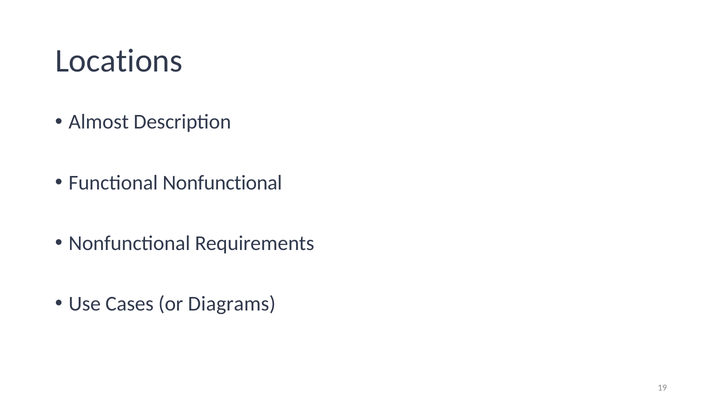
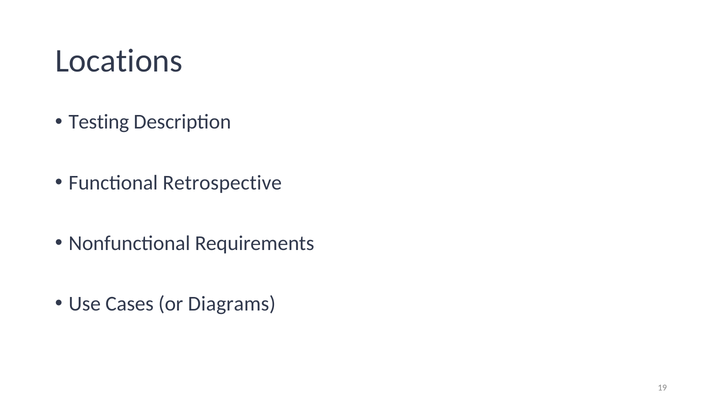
Almost: Almost -> Testing
Functional Nonfunctional: Nonfunctional -> Retrospective
